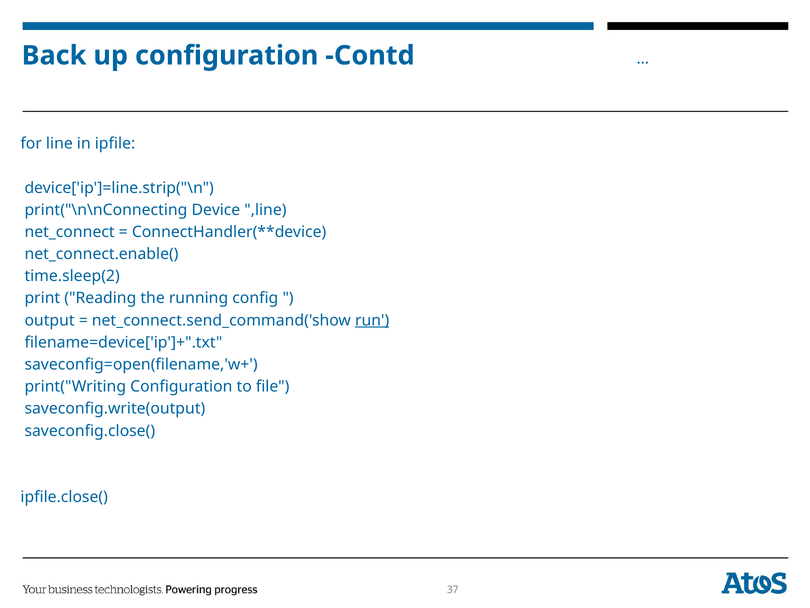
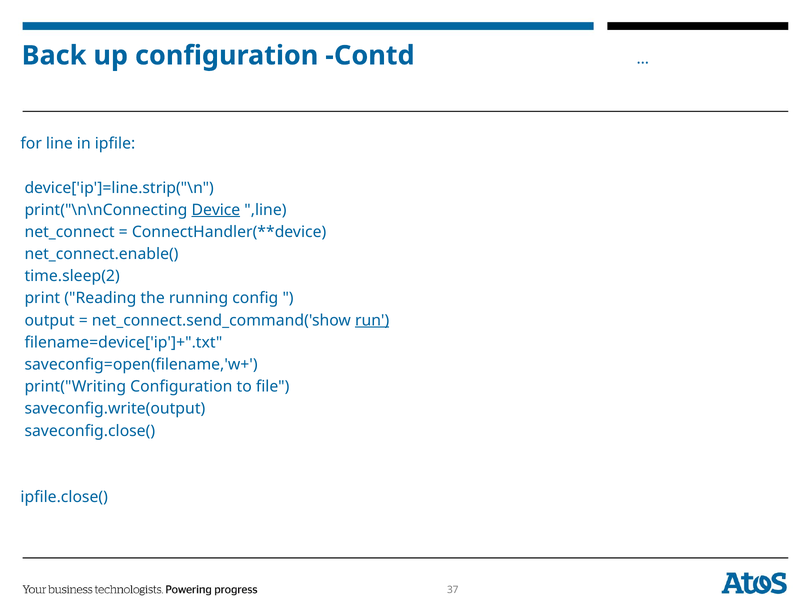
Device underline: none -> present
